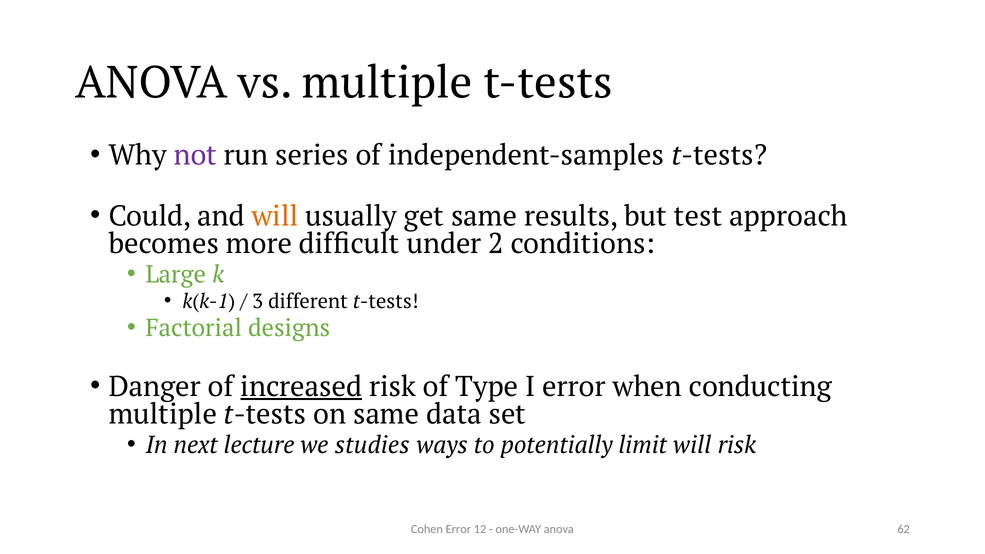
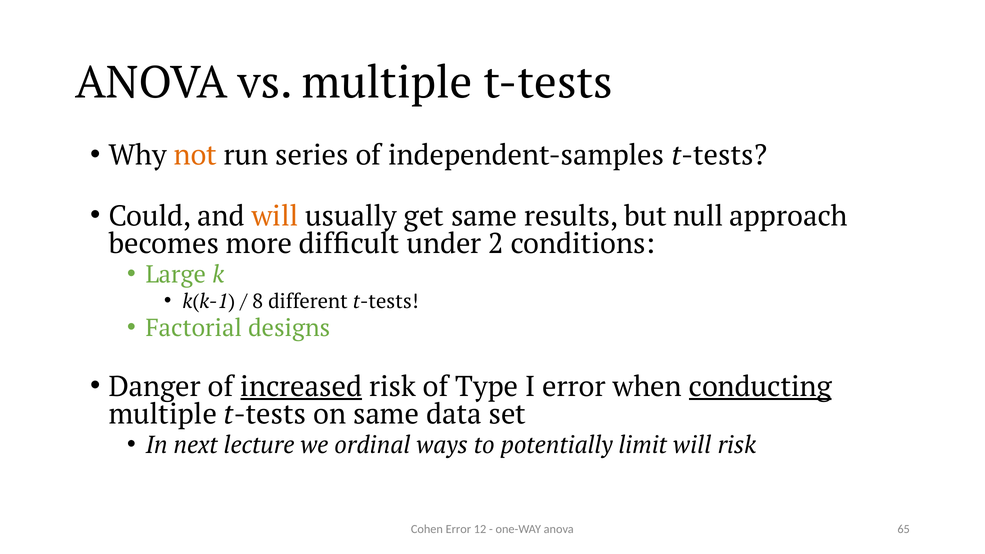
not colour: purple -> orange
test: test -> null
3: 3 -> 8
conducting underline: none -> present
studies: studies -> ordinal
62: 62 -> 65
